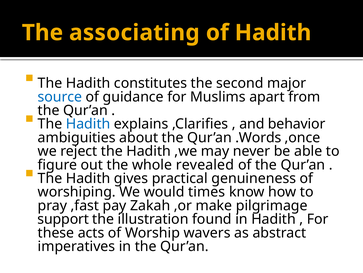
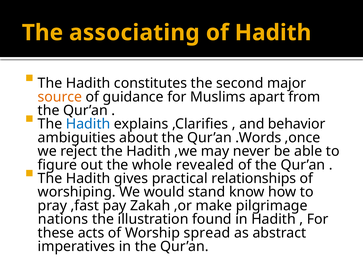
source colour: blue -> orange
genuineness: genuineness -> relationships
times: times -> stand
support: support -> nations
wavers: wavers -> spread
